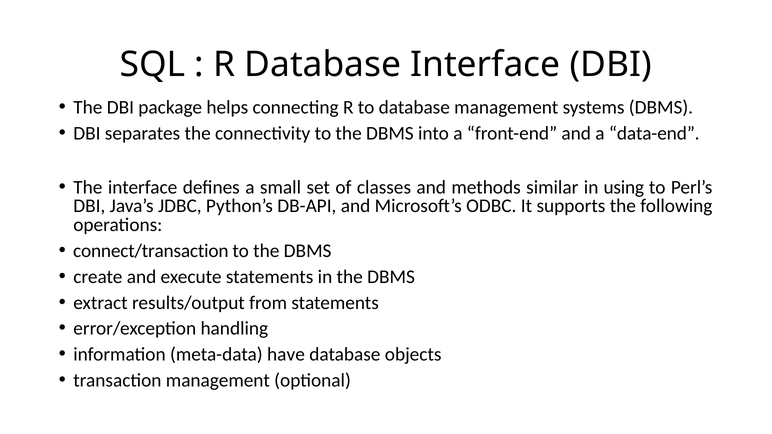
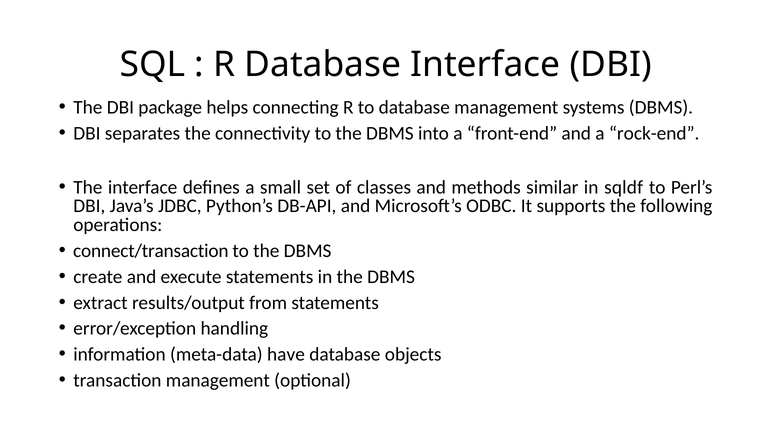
data-end: data-end -> rock-end
using: using -> sqldf
